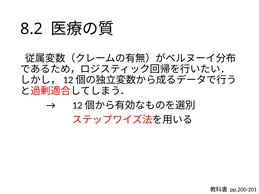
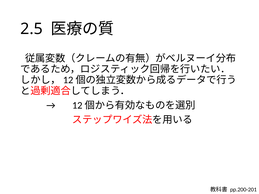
8.2: 8.2 -> 2.5
